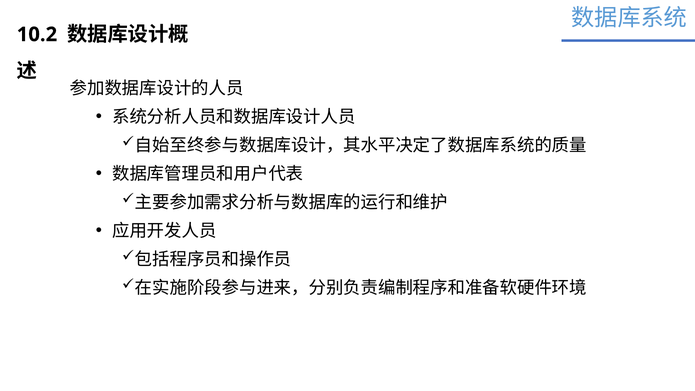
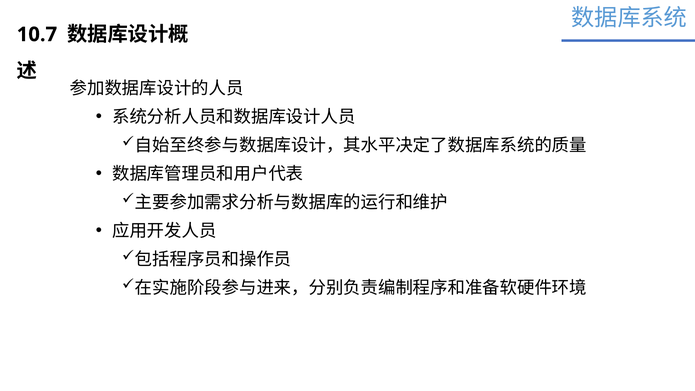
10.2: 10.2 -> 10.7
